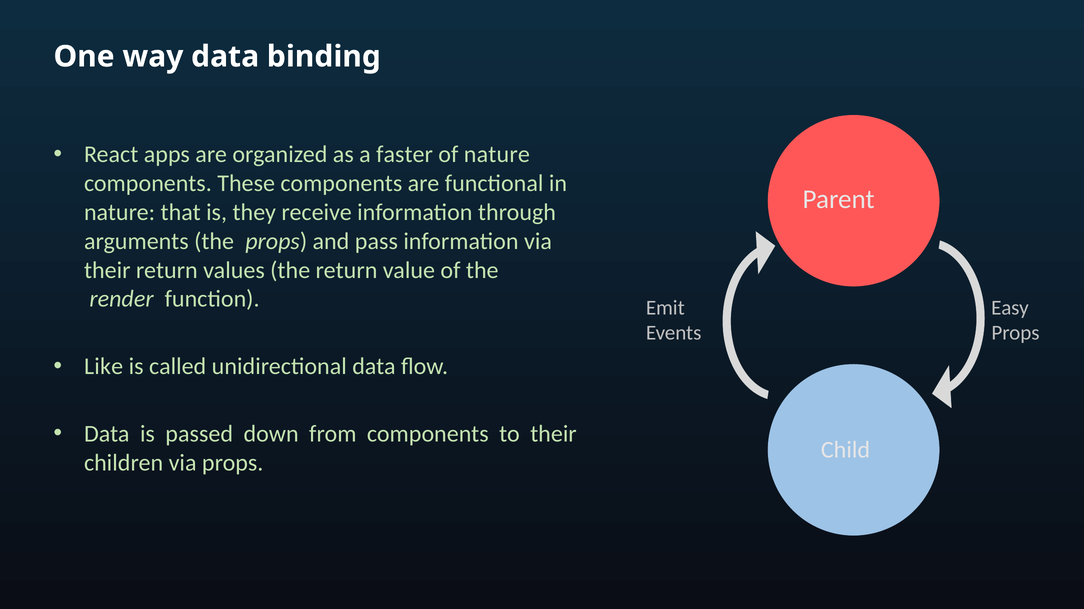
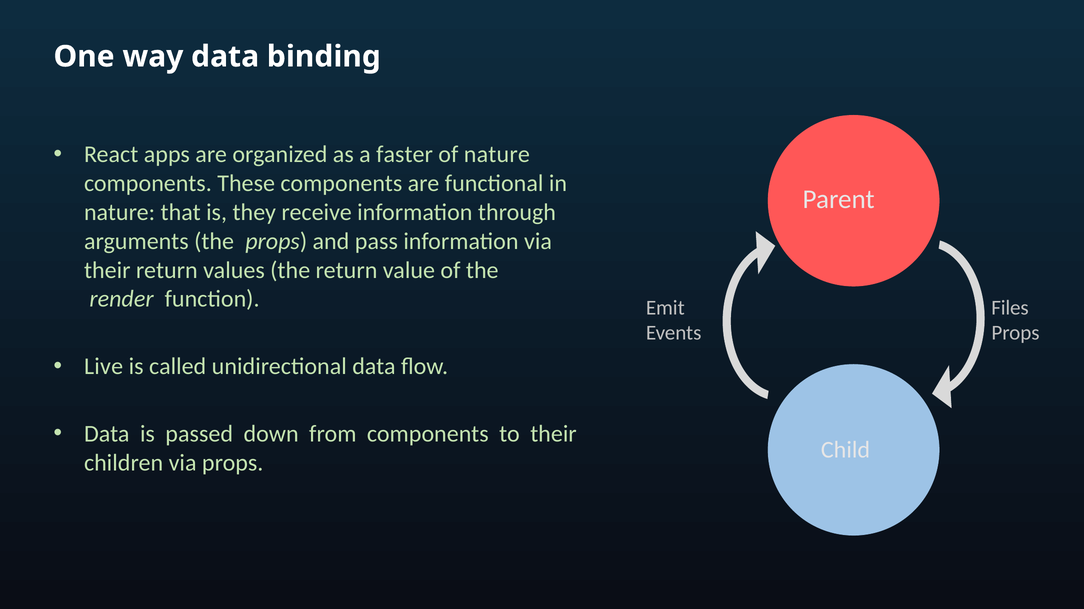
Easy: Easy -> Files
Like: Like -> Live
